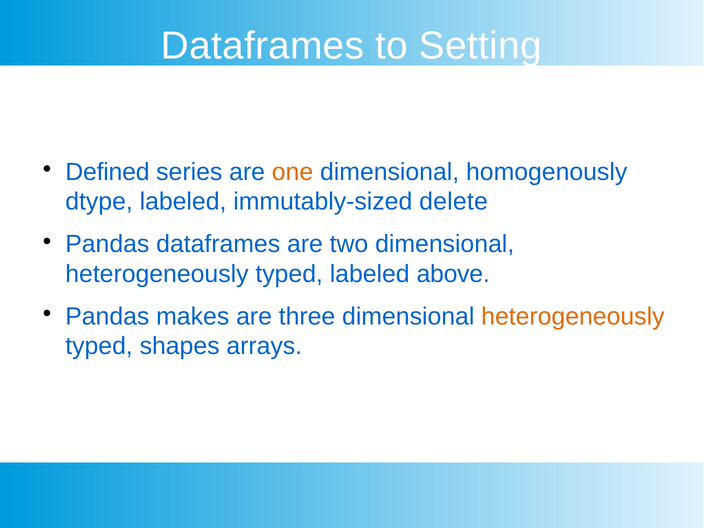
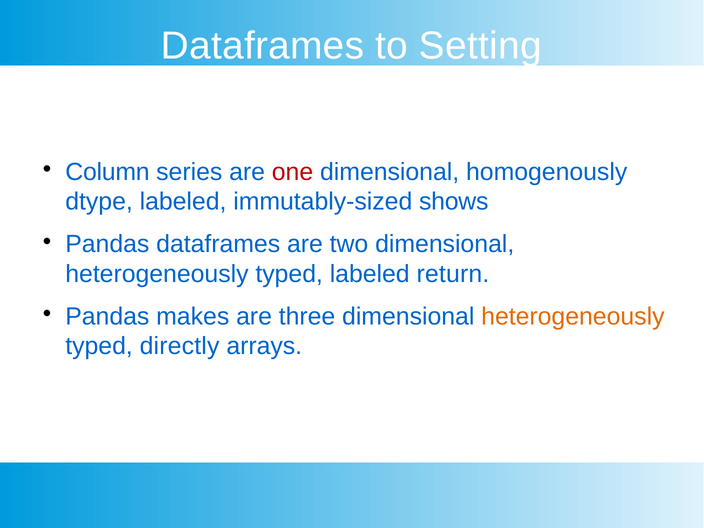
Defined: Defined -> Column
one colour: orange -> red
delete: delete -> shows
above: above -> return
shapes: shapes -> directly
